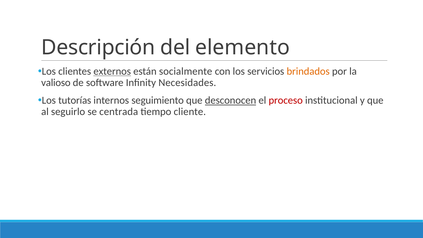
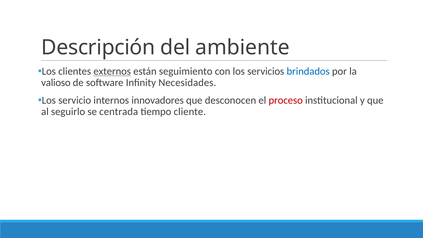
elemento: elemento -> ambiente
socialmente: socialmente -> seguimiento
brindados colour: orange -> blue
tutorías: tutorías -> servicio
seguimiento: seguimiento -> innovadores
desconocen underline: present -> none
